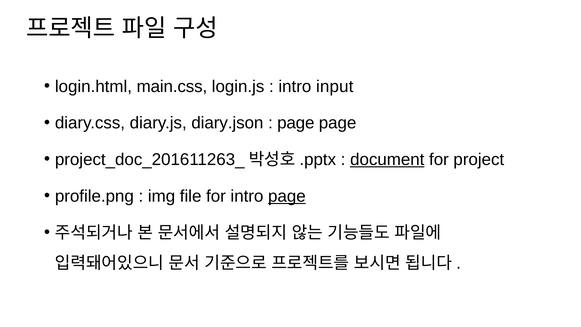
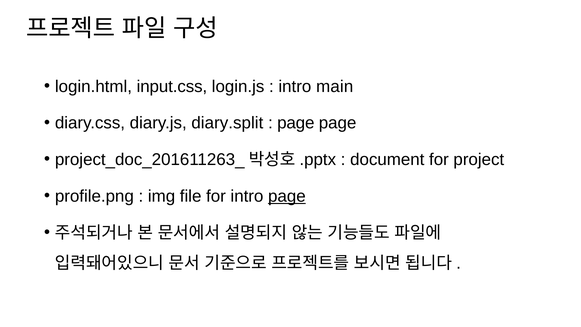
main.css: main.css -> input.css
input: input -> main
diary.json: diary.json -> diary.split
document underline: present -> none
